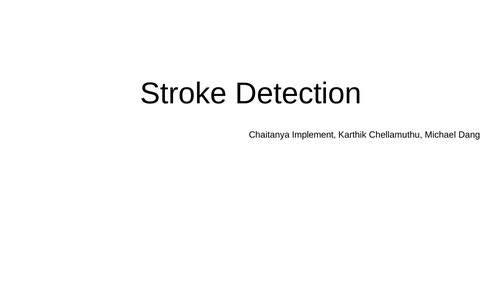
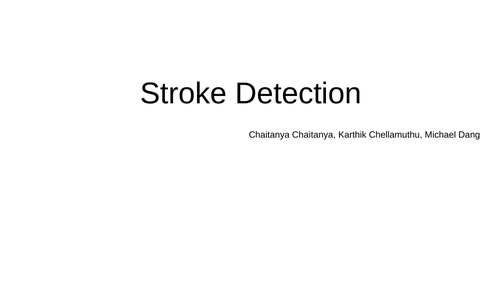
Chaitanya Implement: Implement -> Chaitanya
